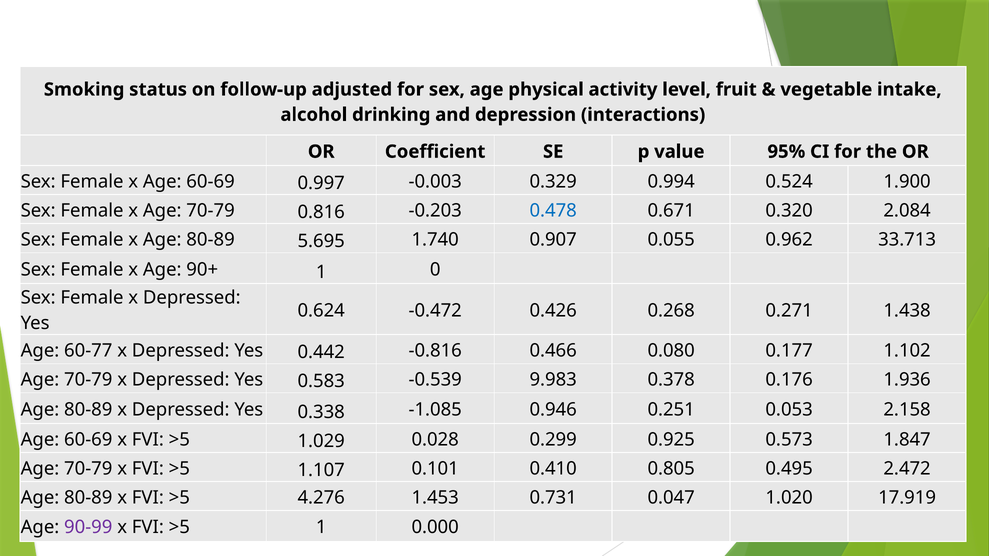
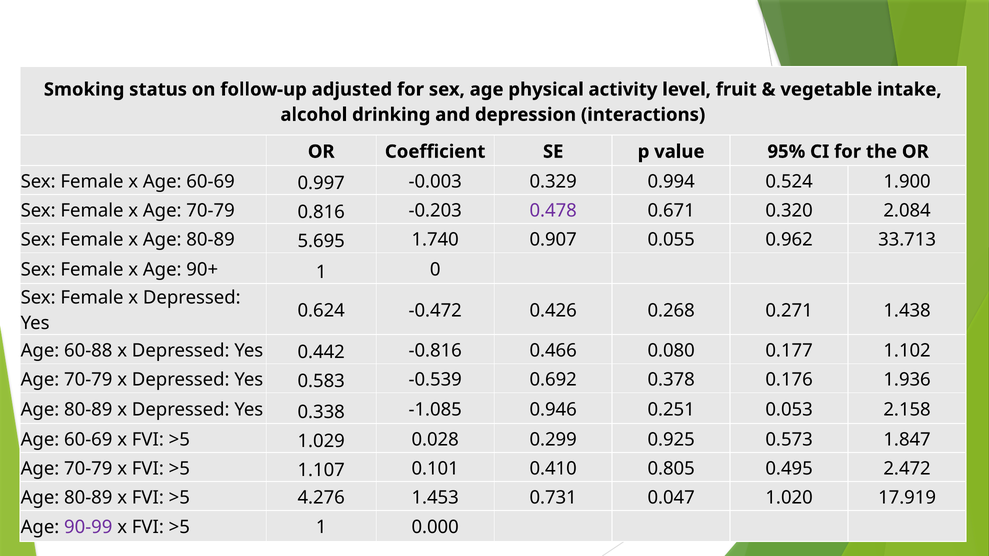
0.478 colour: blue -> purple
60-77: 60-77 -> 60-88
9.983: 9.983 -> 0.692
